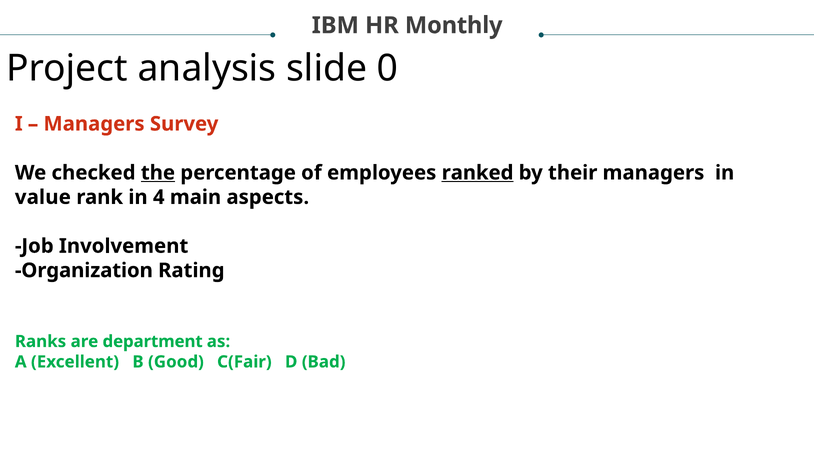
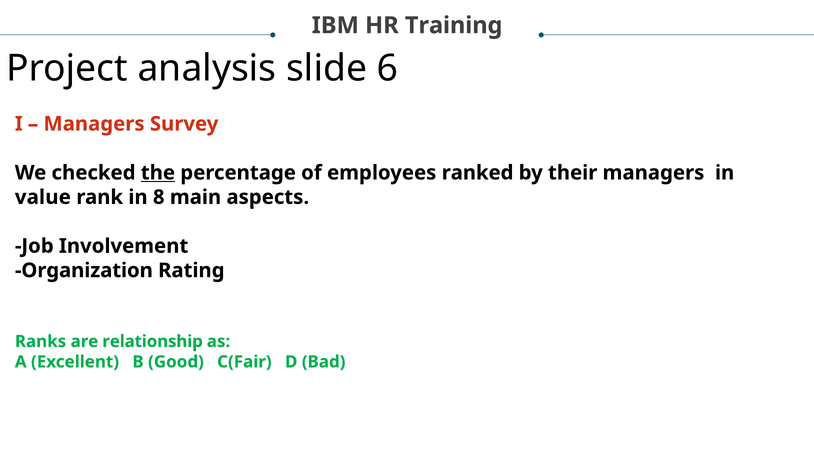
Monthly: Monthly -> Training
0: 0 -> 6
ranked underline: present -> none
4: 4 -> 8
department: department -> relationship
